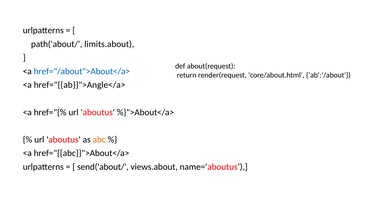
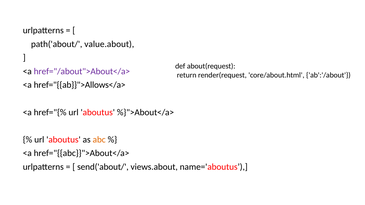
limits.about: limits.about -> value.about
href="/about">About</a> colour: blue -> purple
href="{{ab}}">Angle</a>: href="{{ab}}">Angle</a> -> href="{{ab}}">Allows</a>
